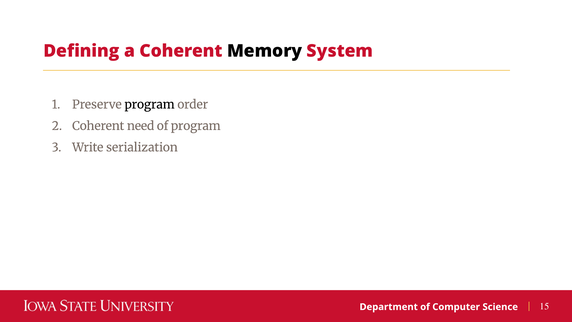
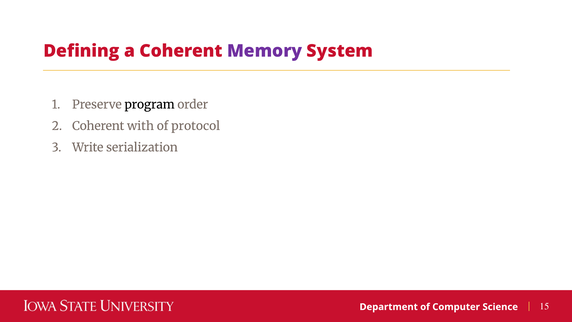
Memory colour: black -> purple
need: need -> with
of program: program -> protocol
